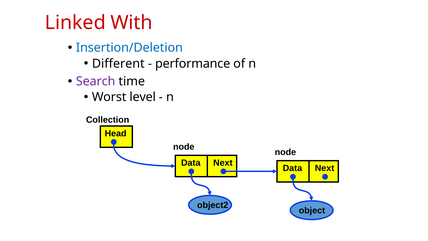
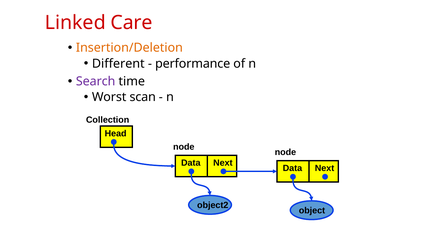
With: With -> Care
Insertion/Deletion colour: blue -> orange
level: level -> scan
